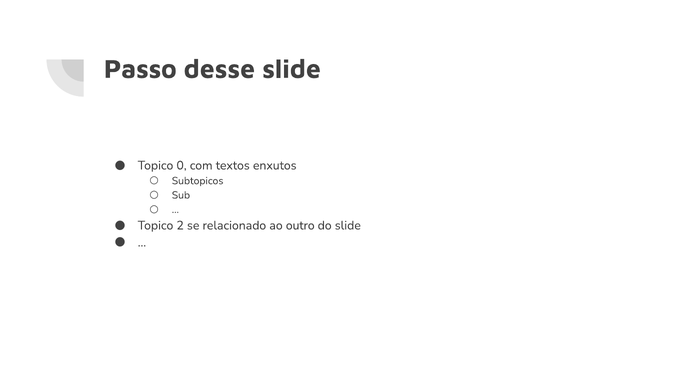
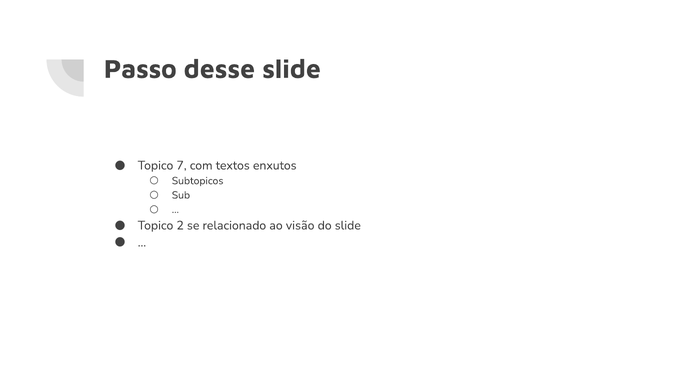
0: 0 -> 7
outro: outro -> visão
